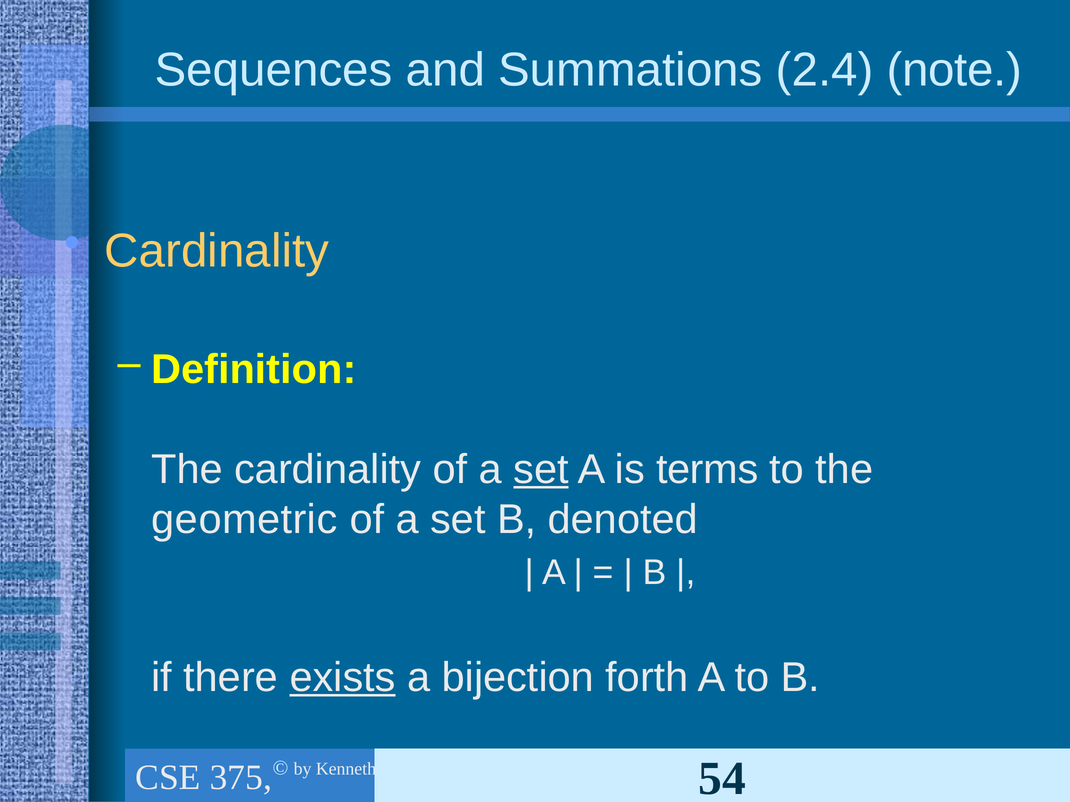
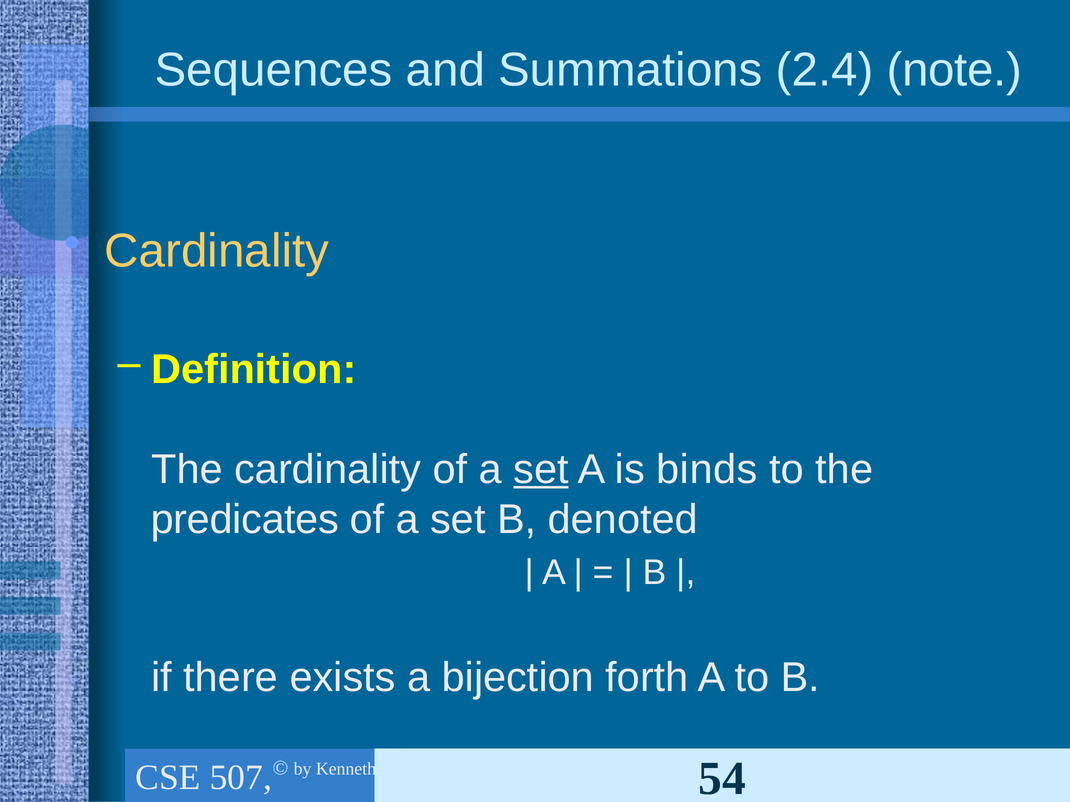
terms: terms -> binds
geometric: geometric -> predicates
exists underline: present -> none
375: 375 -> 507
